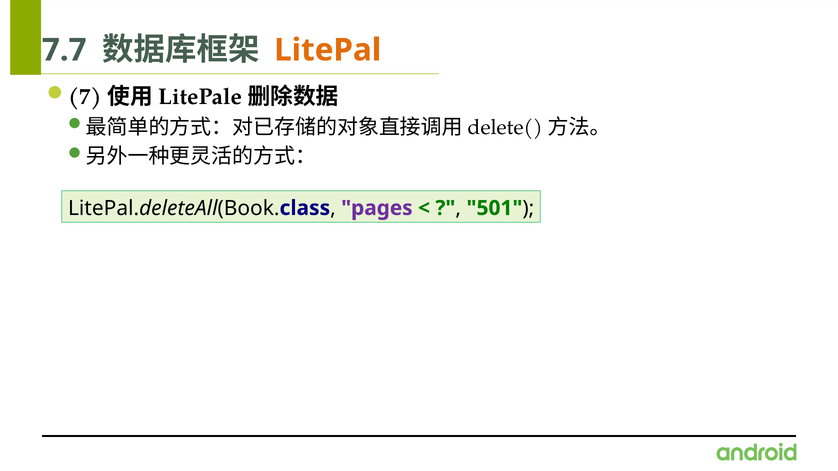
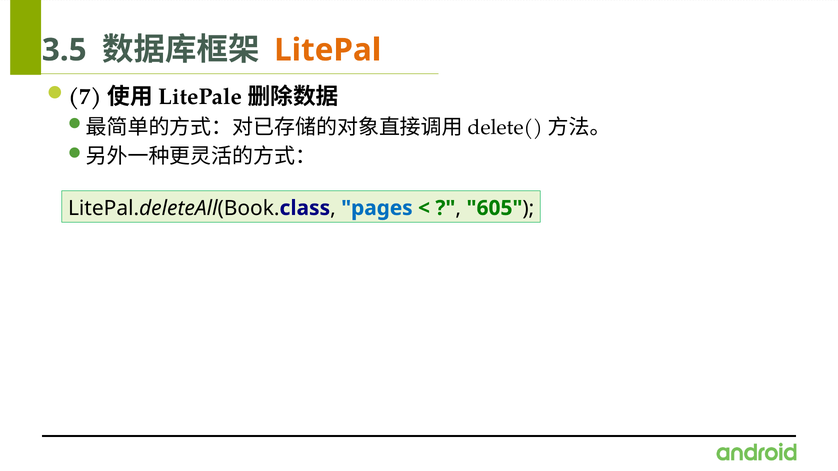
7.7: 7.7 -> 3.5
pages colour: purple -> blue
501: 501 -> 605
